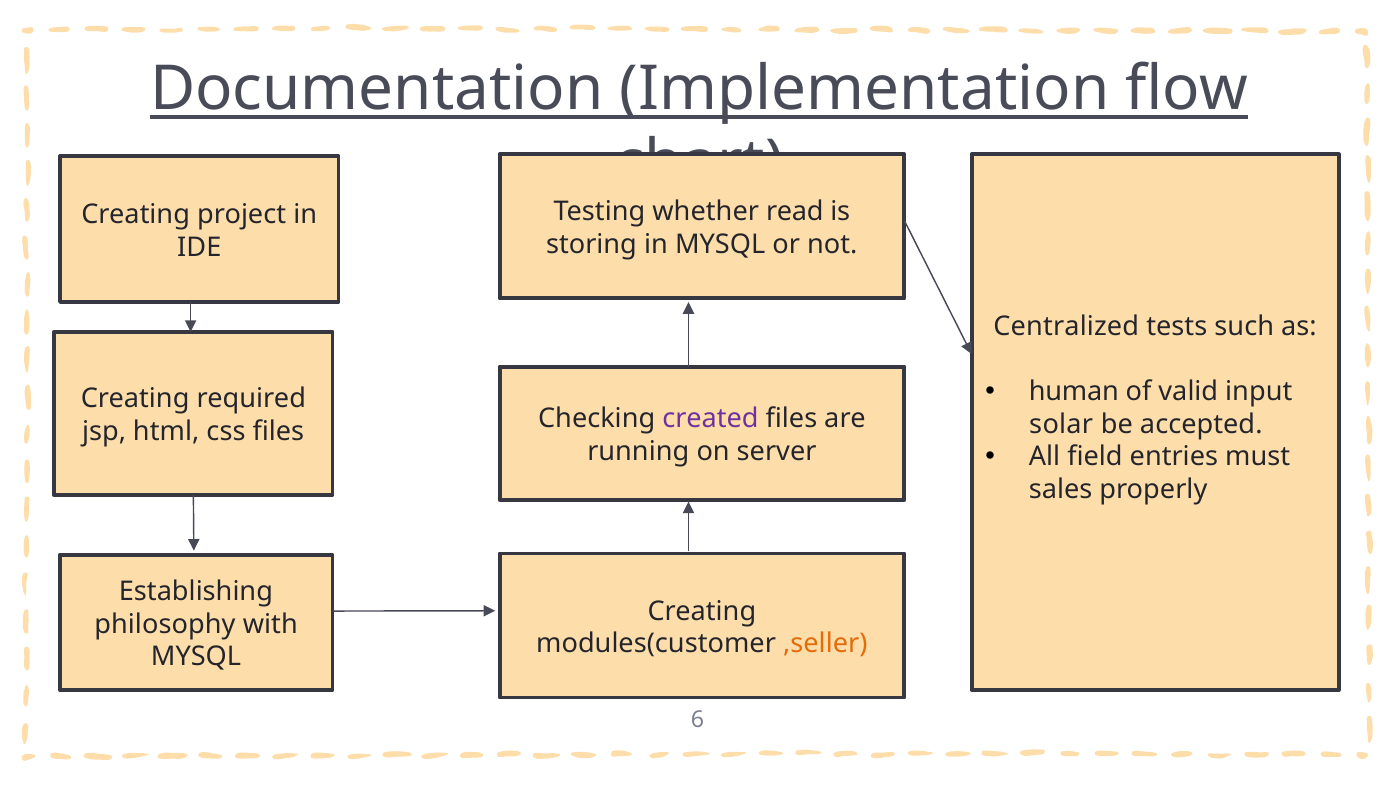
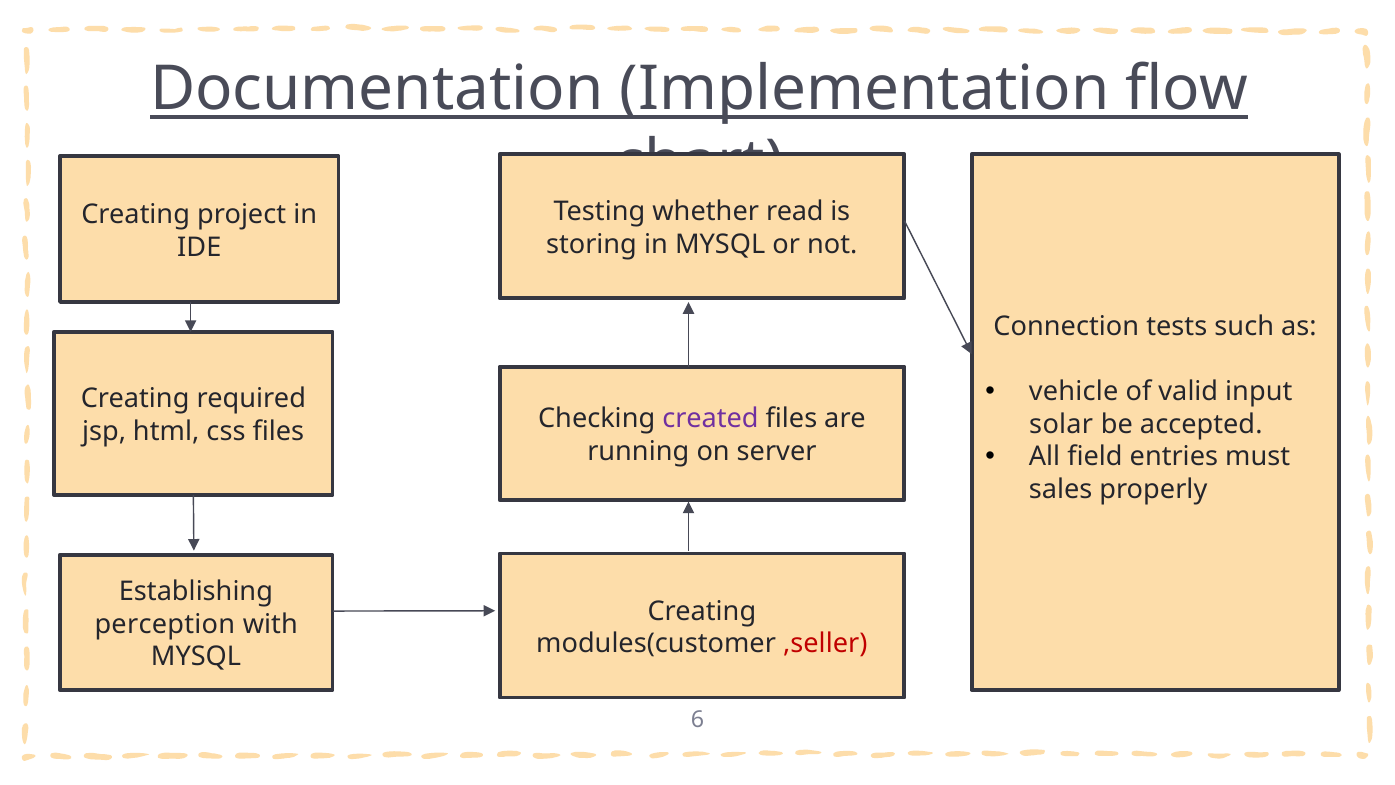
Centralized: Centralized -> Connection
human: human -> vehicle
philosophy: philosophy -> perception
,seller colour: orange -> red
